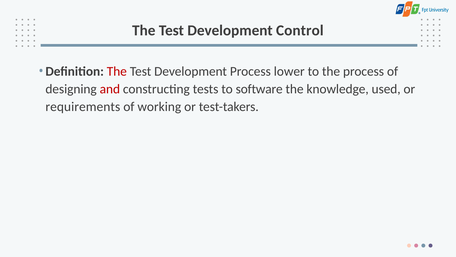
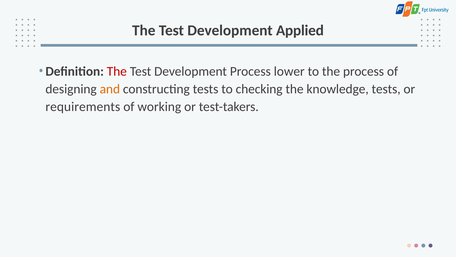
Control: Control -> Applied
and colour: red -> orange
software: software -> checking
knowledge used: used -> tests
